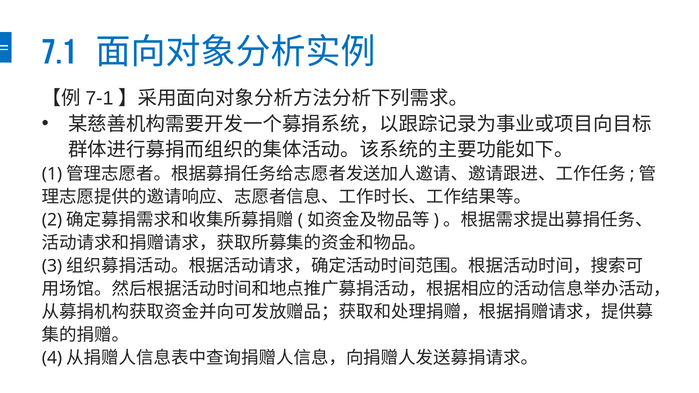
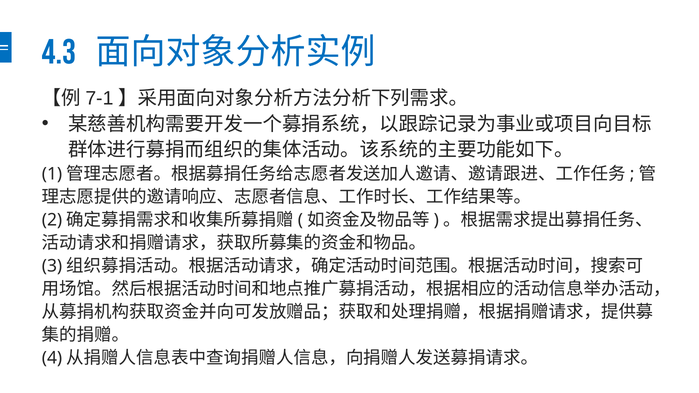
7.1: 7.1 -> 4.3
